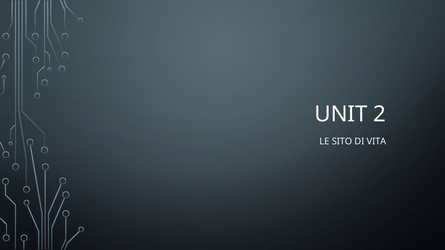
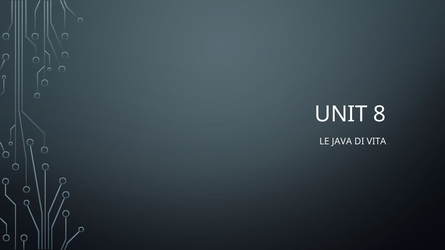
2: 2 -> 8
SITO: SITO -> JAVA
